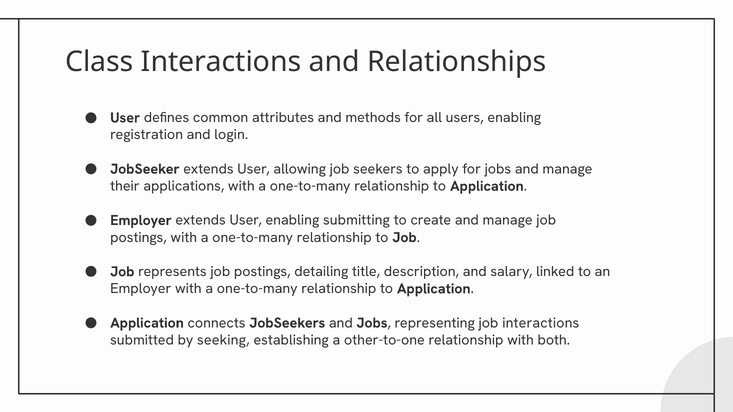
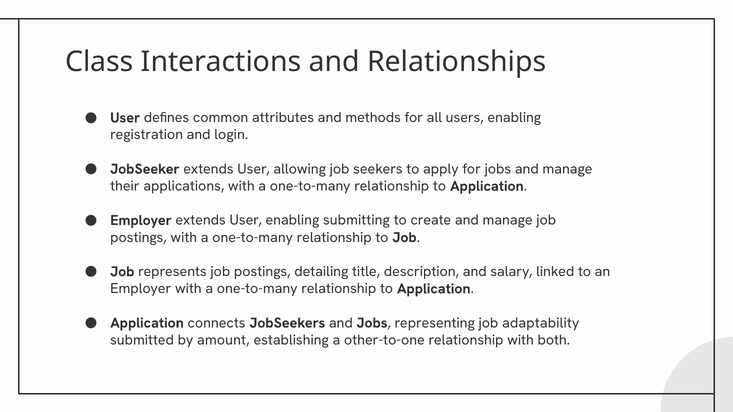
job interactions: interactions -> adaptability
seeking: seeking -> amount
